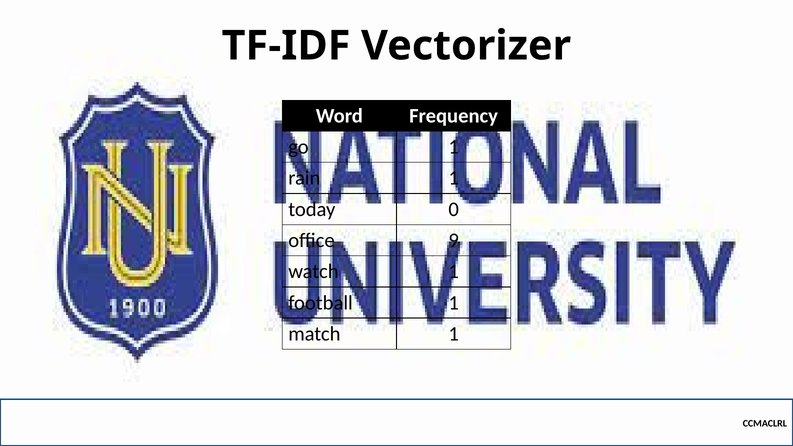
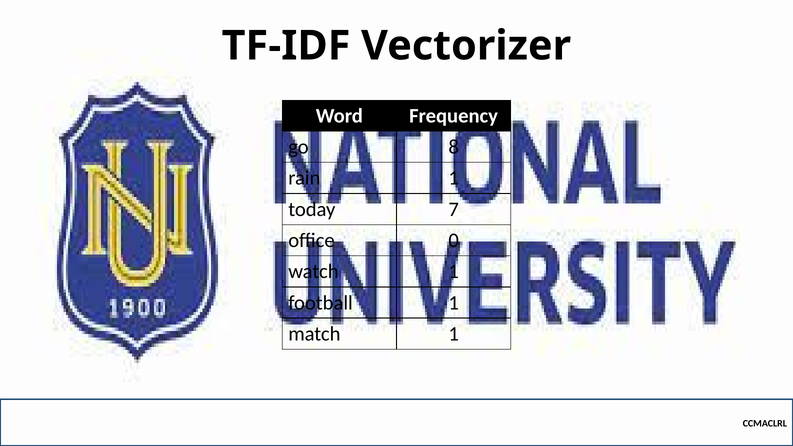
go 1: 1 -> 8
0: 0 -> 7
9: 9 -> 0
